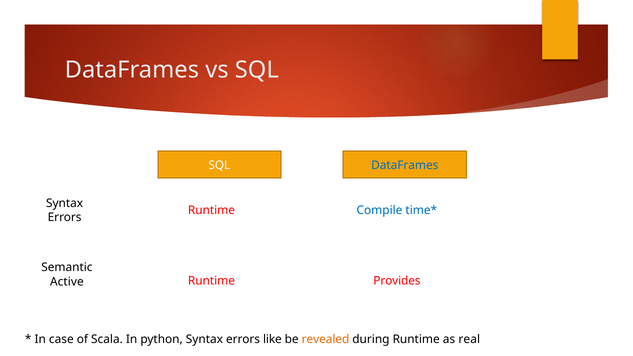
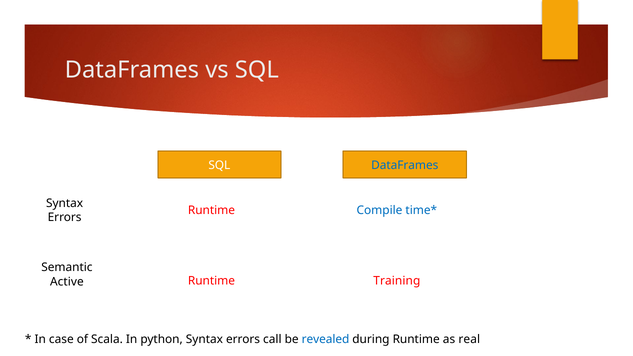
Provides: Provides -> Training
like: like -> call
revealed colour: orange -> blue
